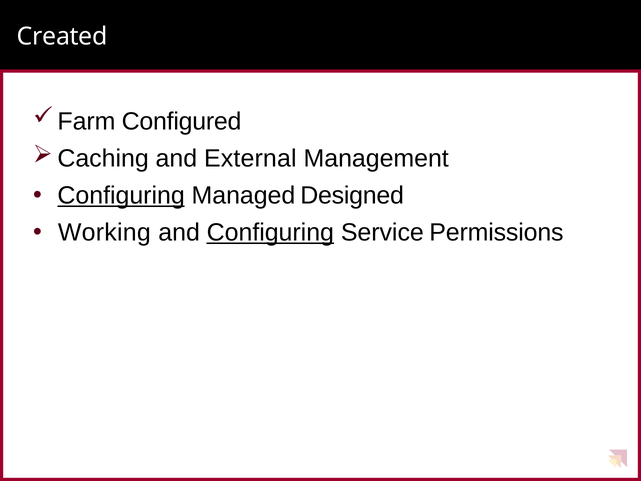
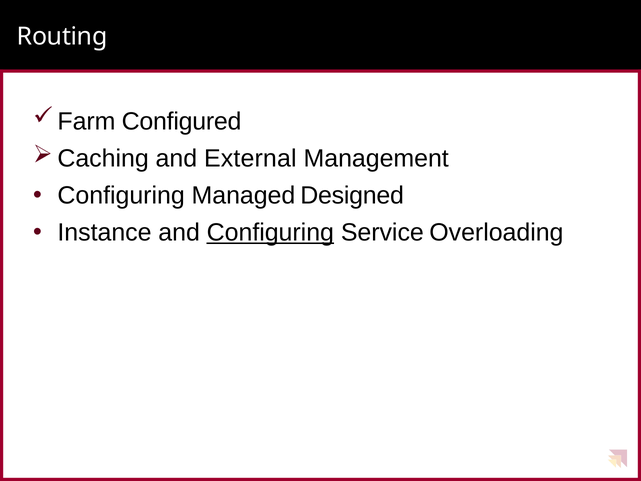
Created: Created -> Routing
Configuring at (121, 196) underline: present -> none
Working: Working -> Instance
Permissions: Permissions -> Overloading
